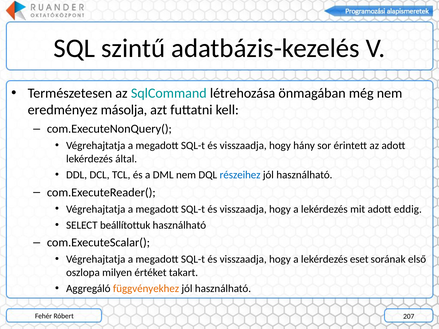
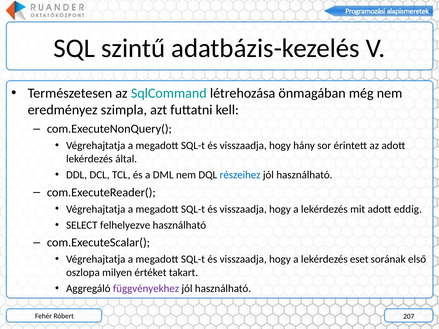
másolja: másolja -> szimpla
beállítottuk: beállítottuk -> felhelyezve
függvényekhez colour: orange -> purple
